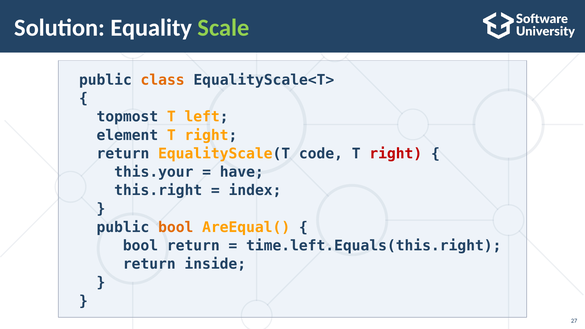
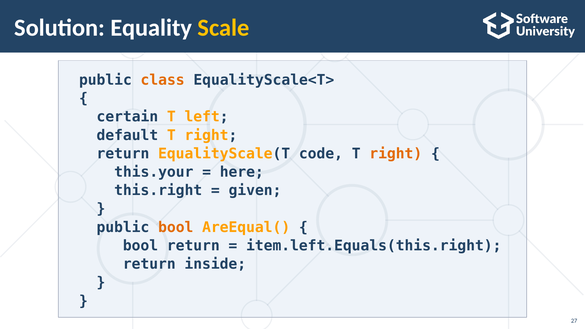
Scale colour: light green -> yellow
topmost: topmost -> certain
element: element -> default
right at (396, 154) colour: red -> orange
have: have -> here
index: index -> given
time.left.Equals(this.right: time.left.Equals(this.right -> item.left.Equals(this.right
